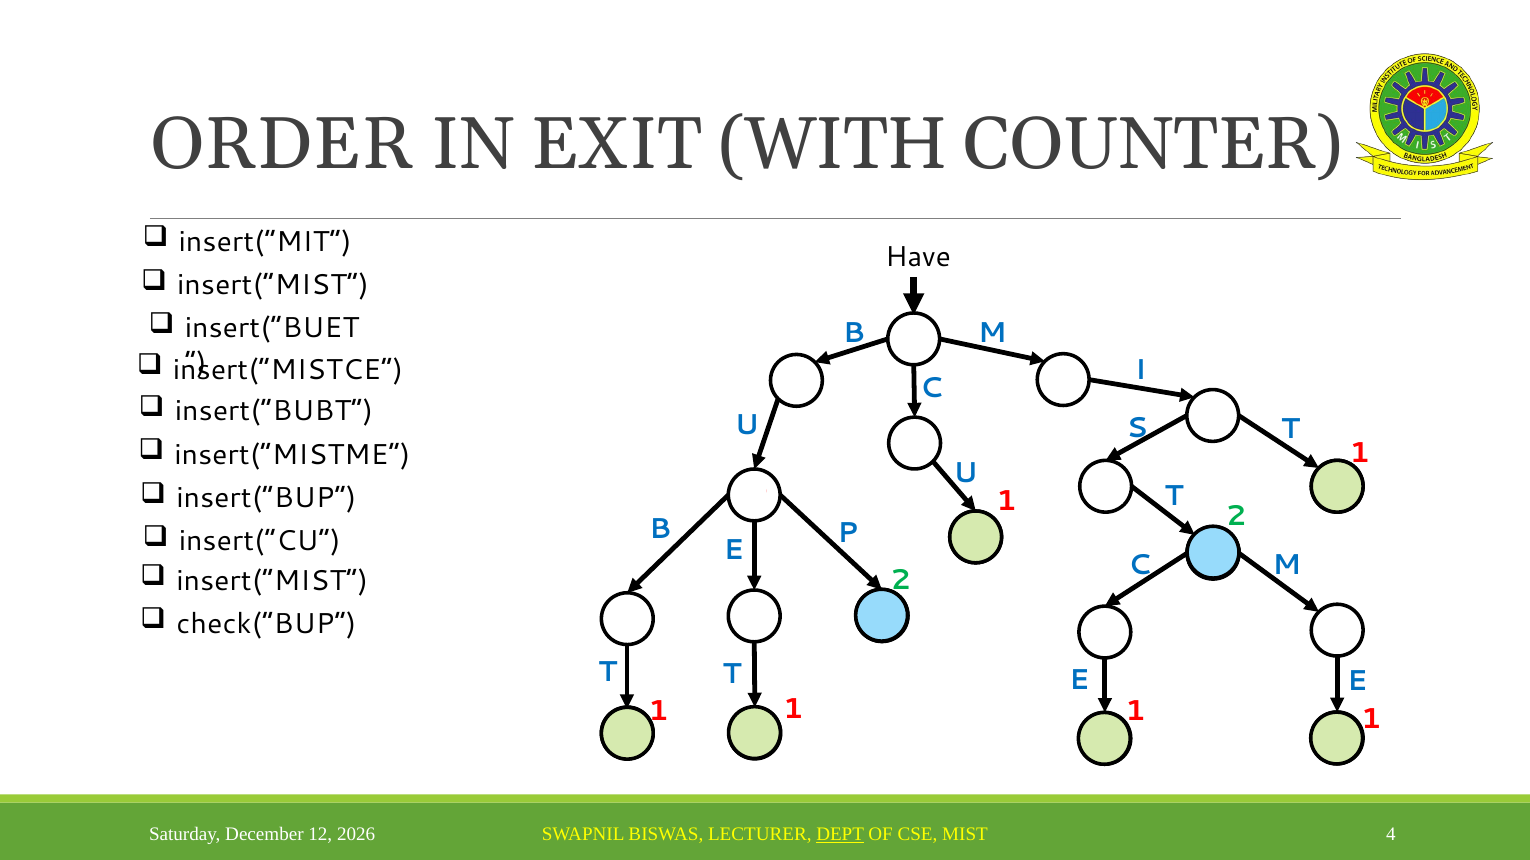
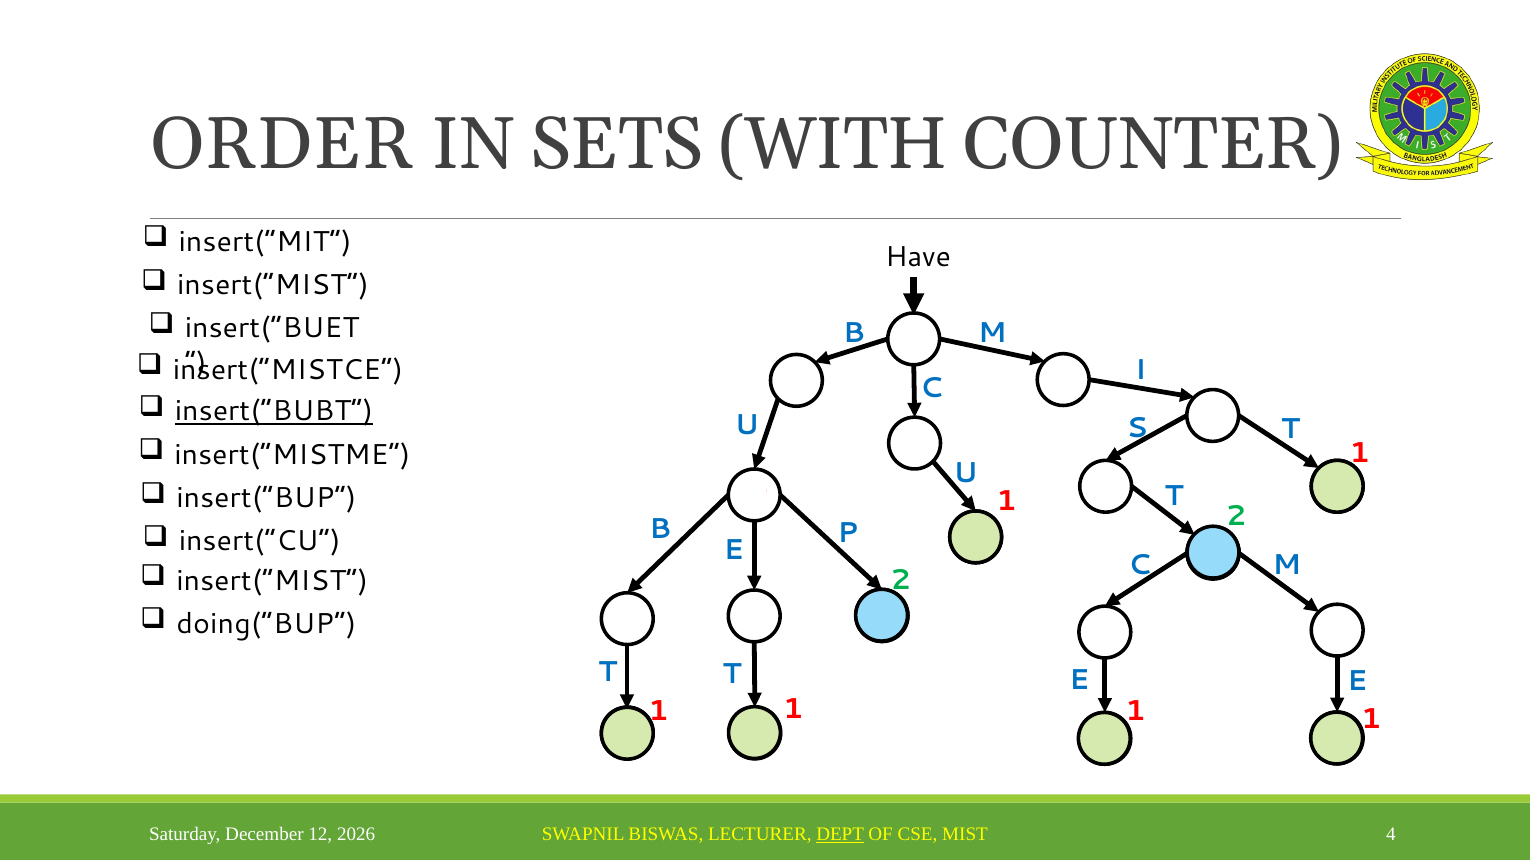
EXIT: EXIT -> SETS
insert(“BUBT underline: none -> present
check(“BUP: check(“BUP -> doing(“BUP
